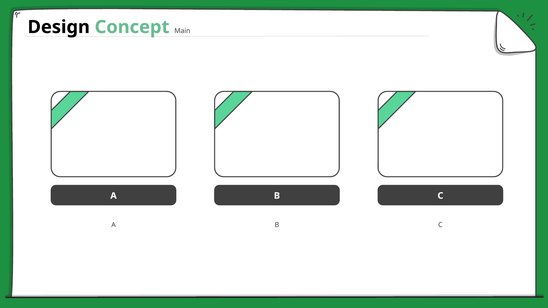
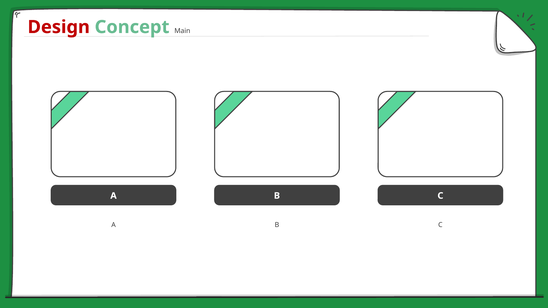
Design colour: black -> red
